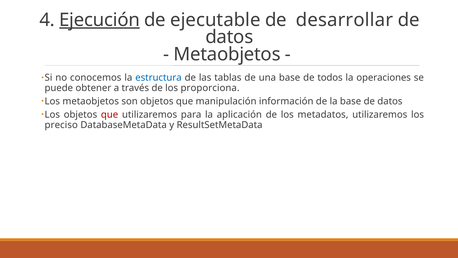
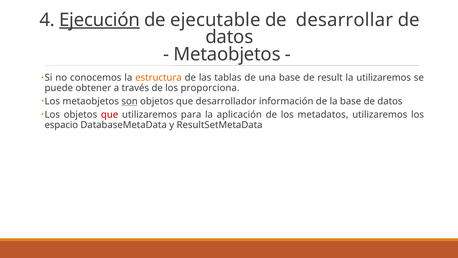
estructura colour: blue -> orange
todos: todos -> result
la operaciones: operaciones -> utilizaremos
son underline: none -> present
manipulación: manipulación -> desarrollador
preciso: preciso -> espacio
